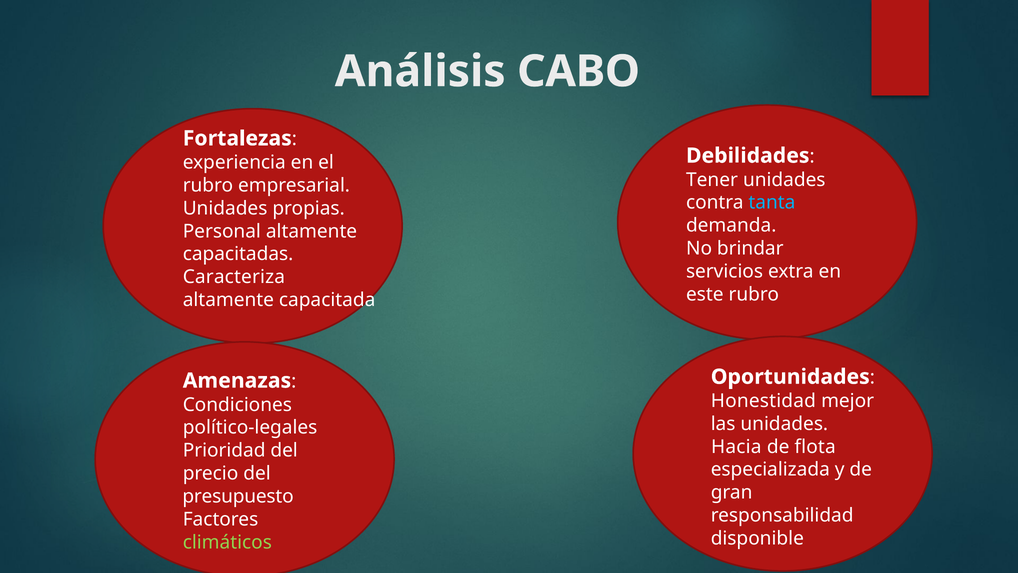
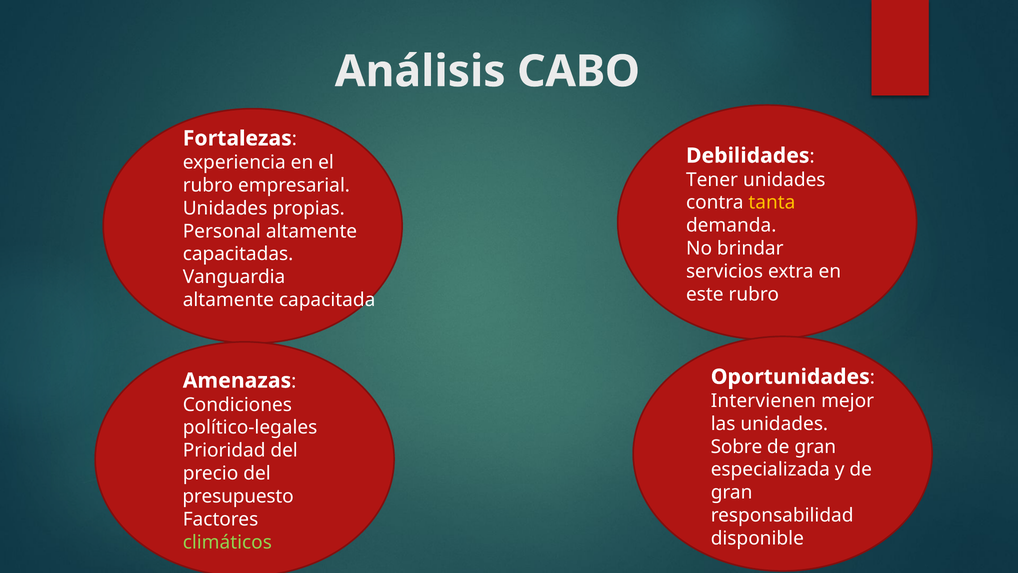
tanta colour: light blue -> yellow
Caracteriza: Caracteriza -> Vanguardia
Honestidad: Honestidad -> Intervienen
Hacia: Hacia -> Sobre
flota at (815, 446): flota -> gran
